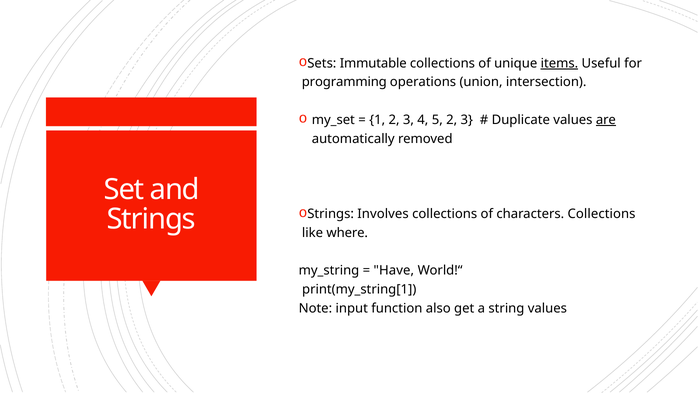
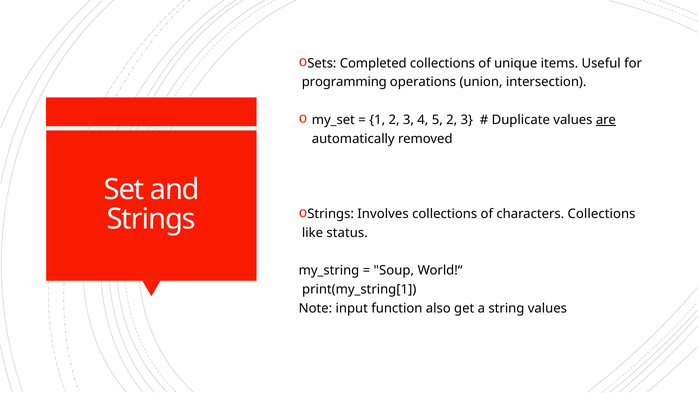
Immutable: Immutable -> Completed
items underline: present -> none
where: where -> status
Have: Have -> Soup
